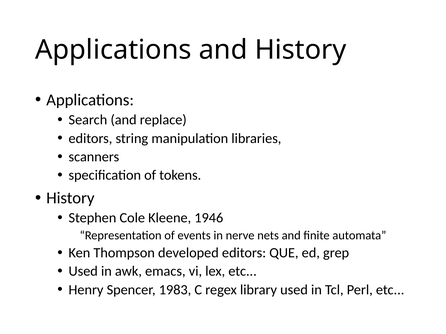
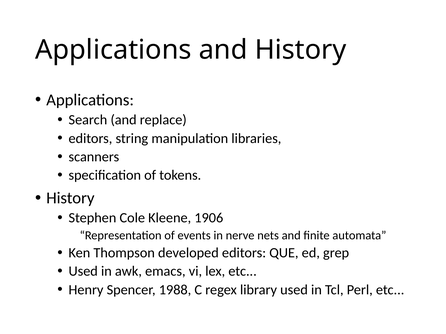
1946: 1946 -> 1906
1983: 1983 -> 1988
